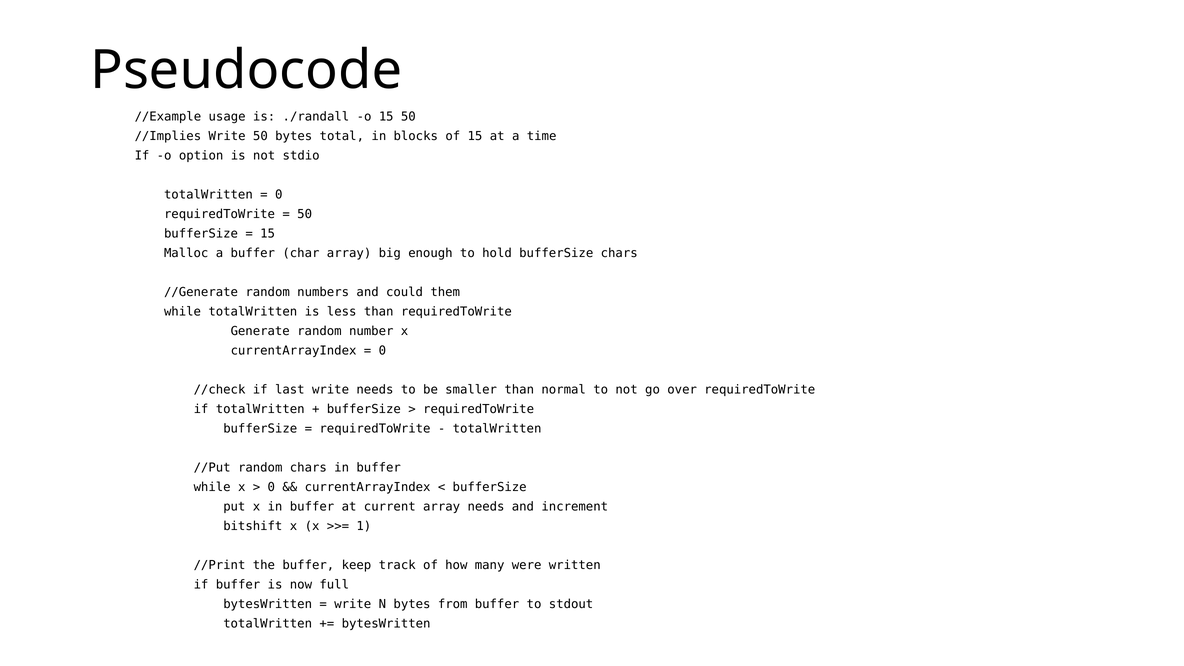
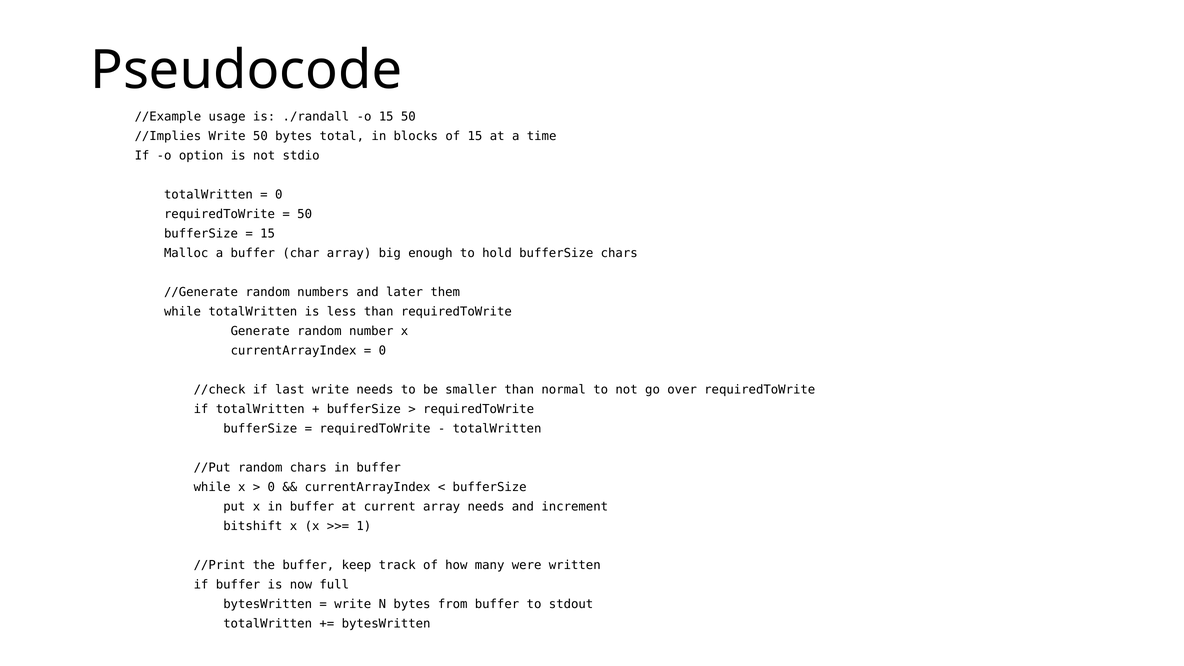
could: could -> later
